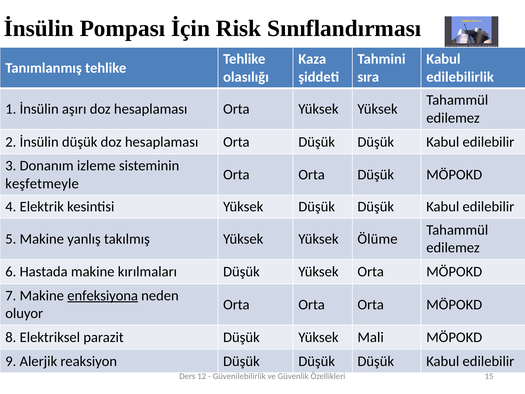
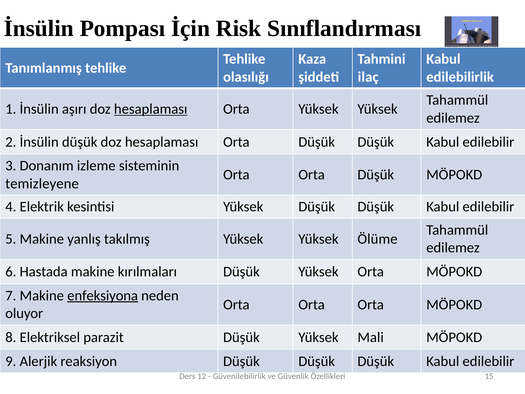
sıra: sıra -> ilaç
hesaplaması at (151, 109) underline: none -> present
keşfetmeyle: keşfetmeyle -> temizleyene
